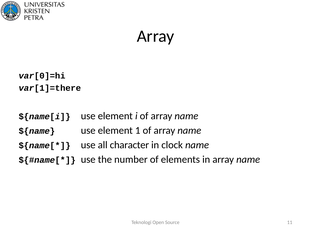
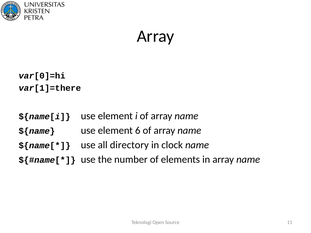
1: 1 -> 6
character: character -> directory
